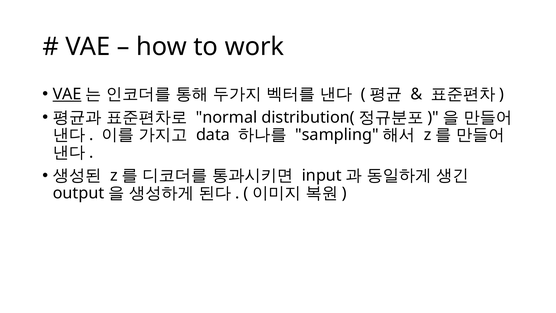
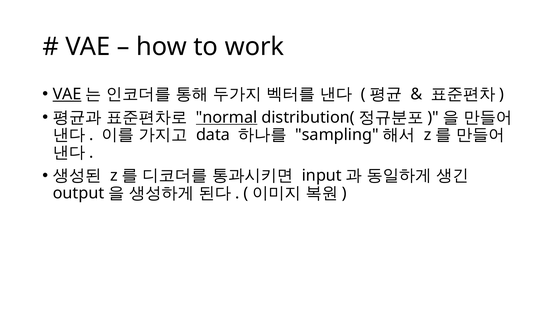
normal underline: none -> present
